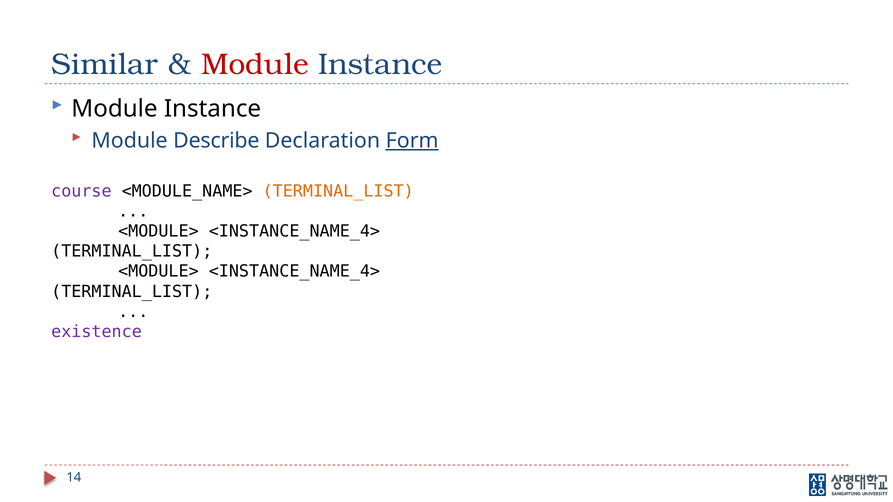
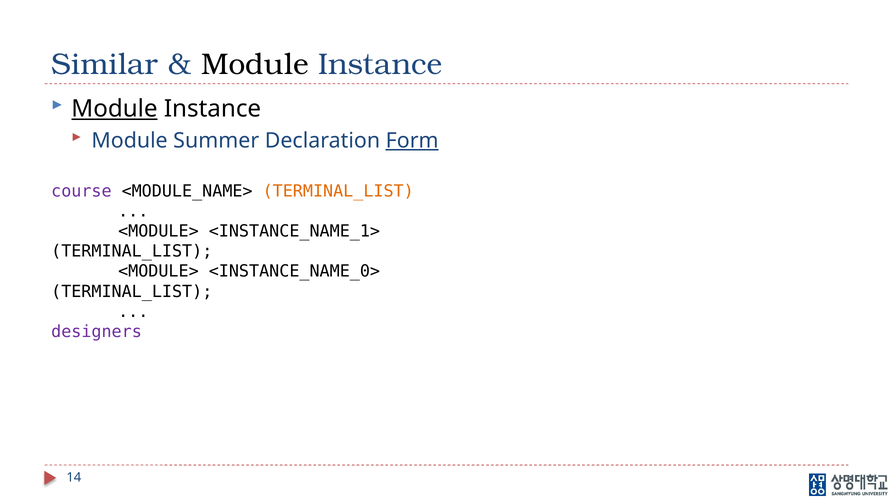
Module at (255, 65) colour: red -> black
Module at (114, 109) underline: none -> present
Describe: Describe -> Summer
<INSTANCE_NAME_4> at (294, 231): <INSTANCE_NAME_4> -> <INSTANCE_NAME_1>
<INSTANCE_NAME_4> at (294, 272): <INSTANCE_NAME_4> -> <INSTANCE_NAME_0>
existence: existence -> designers
